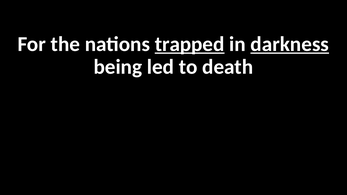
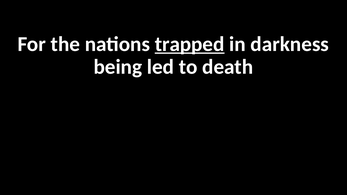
darkness underline: present -> none
